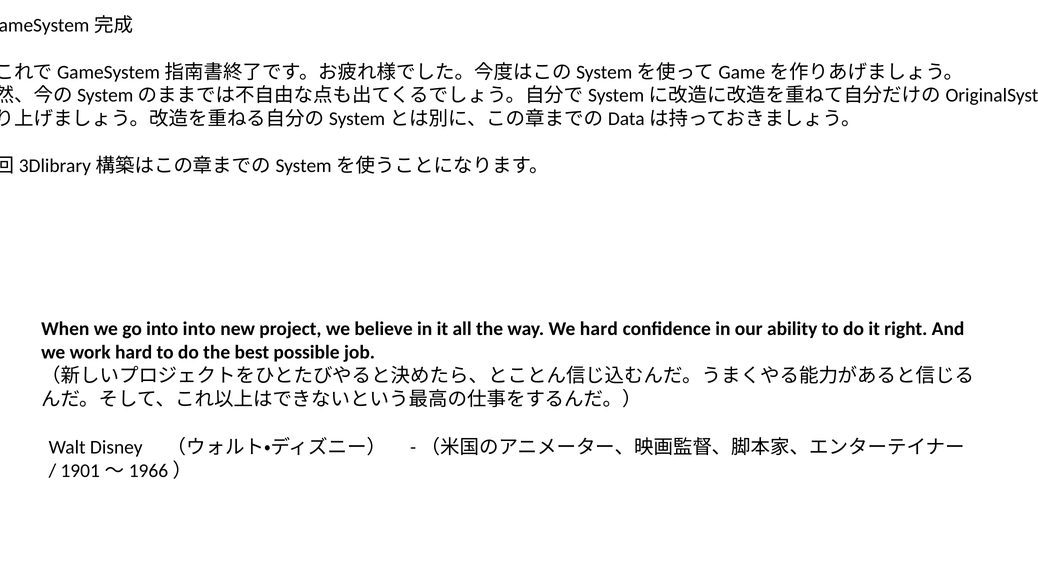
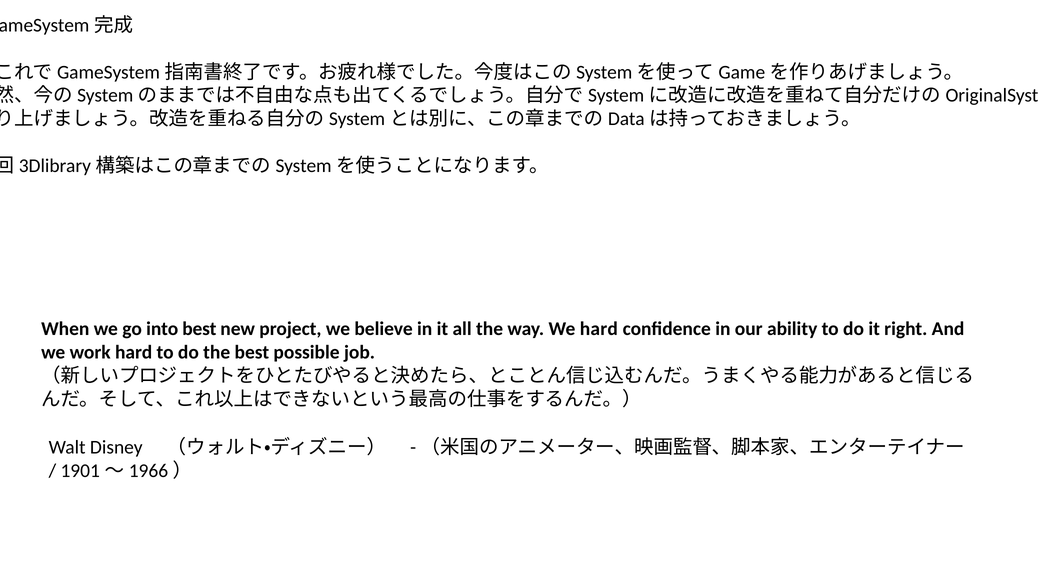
into into: into -> best
